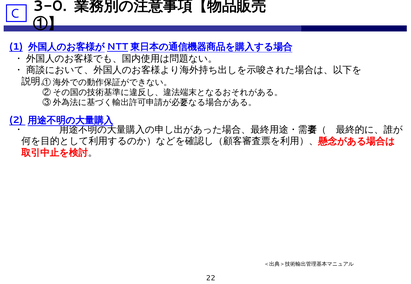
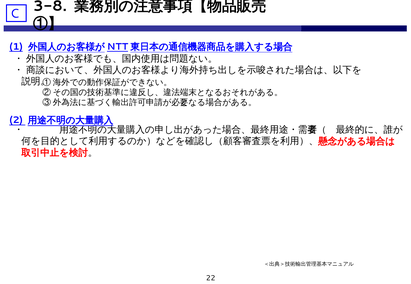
3-0: 3-0 -> 3-8
